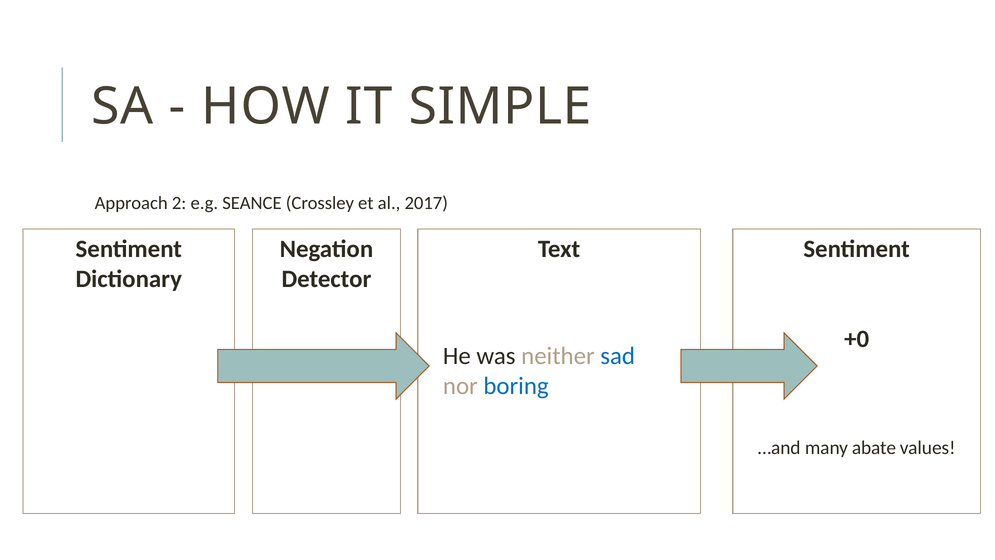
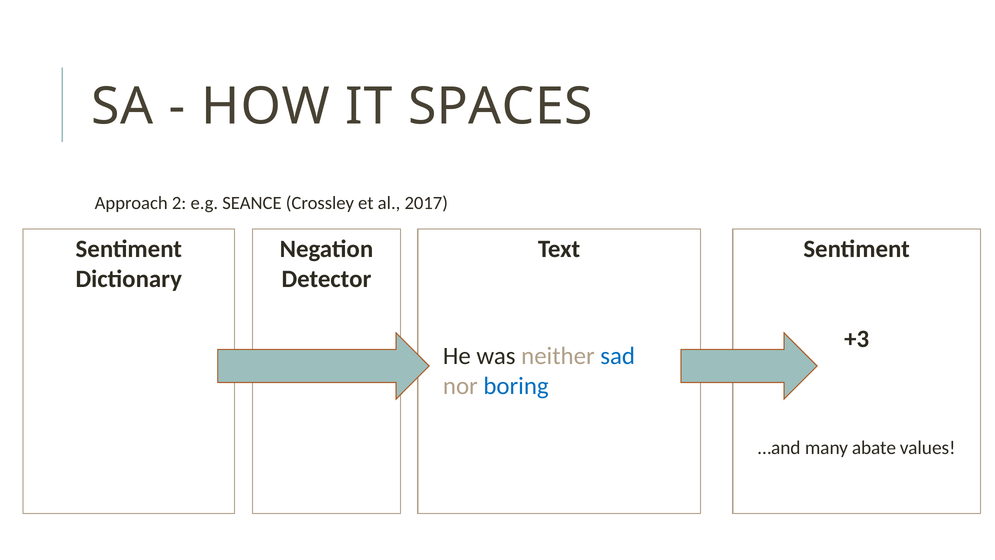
SIMPLE: SIMPLE -> SPACES
+0: +0 -> +3
